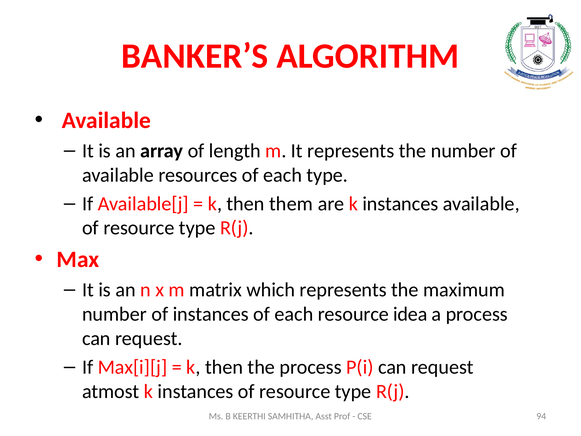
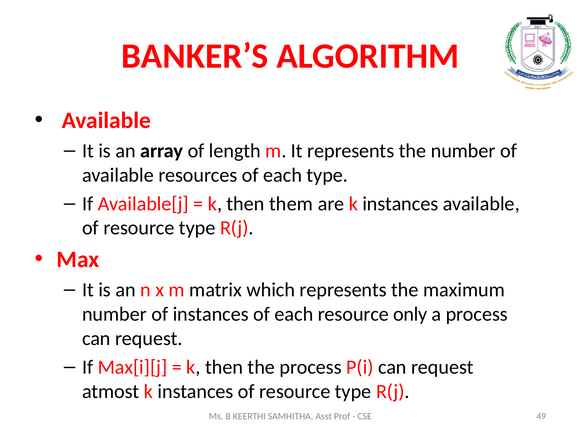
idea: idea -> only
94: 94 -> 49
